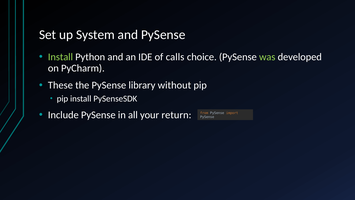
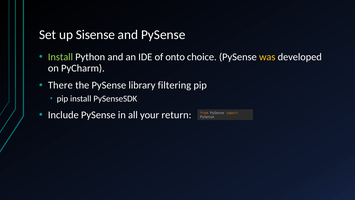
System: System -> Sisense
calls: calls -> onto
was colour: light green -> yellow
These: These -> There
without: without -> filtering
